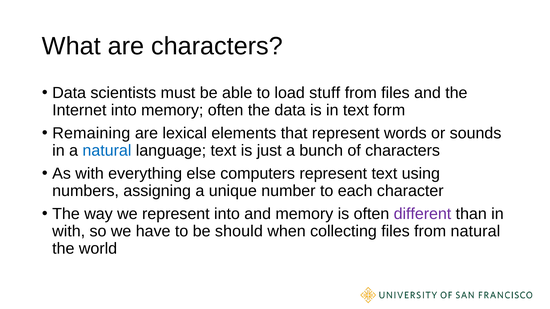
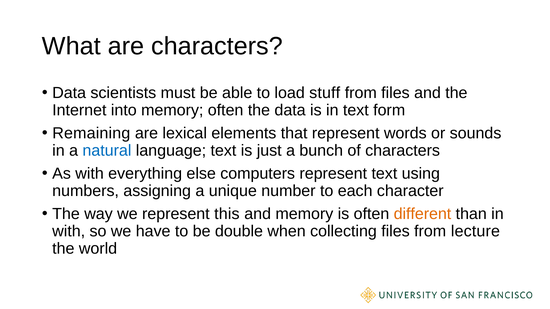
represent into: into -> this
different colour: purple -> orange
should: should -> double
from natural: natural -> lecture
